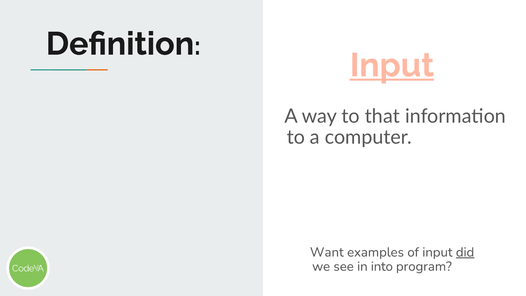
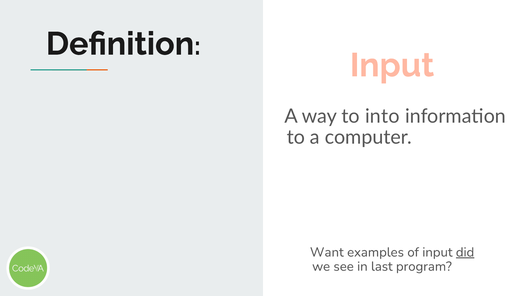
Input at (392, 65) underline: present -> none
that: that -> into
into: into -> last
